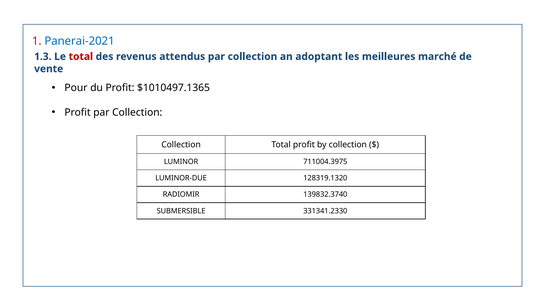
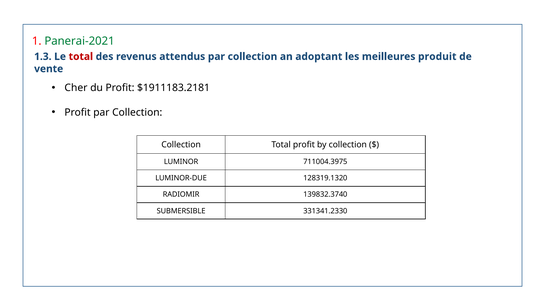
Panerai-2021 colour: blue -> green
marché: marché -> produit
Pour: Pour -> Cher
$1010497.1365: $1010497.1365 -> $1911183.2181
